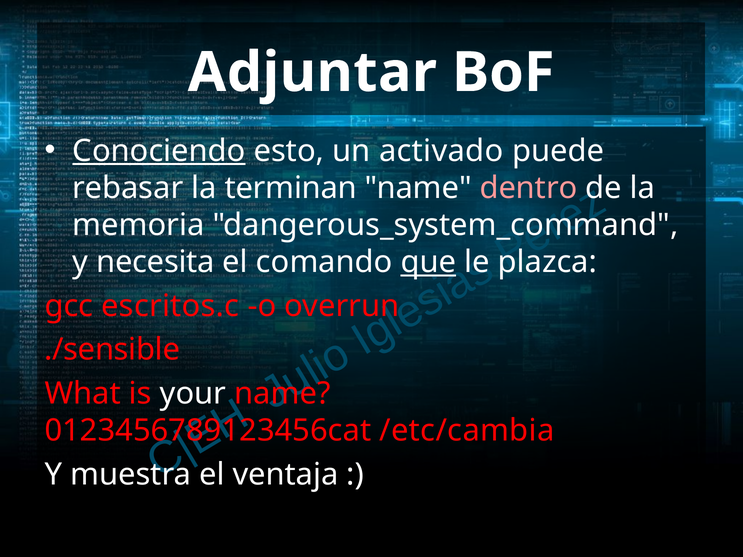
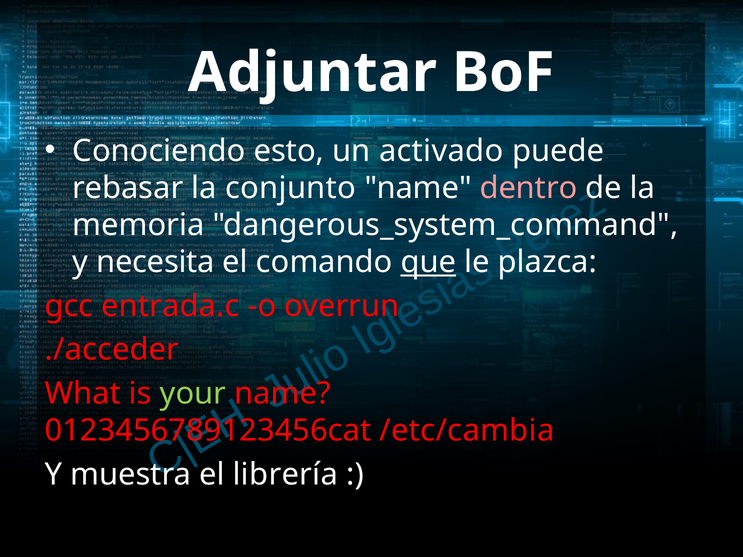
Conociendo underline: present -> none
terminan: terminan -> conjunto
escritos.c: escritos.c -> entrada.c
./sensible: ./sensible -> ./acceder
your colour: white -> light green
ventaja: ventaja -> librería
